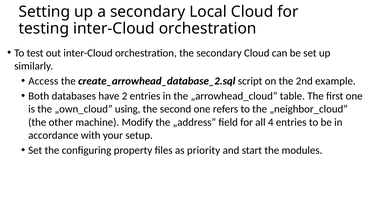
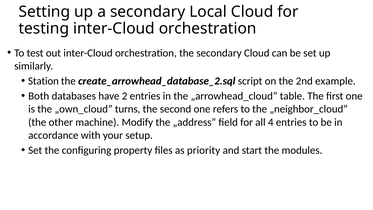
Access: Access -> Station
using: using -> turns
